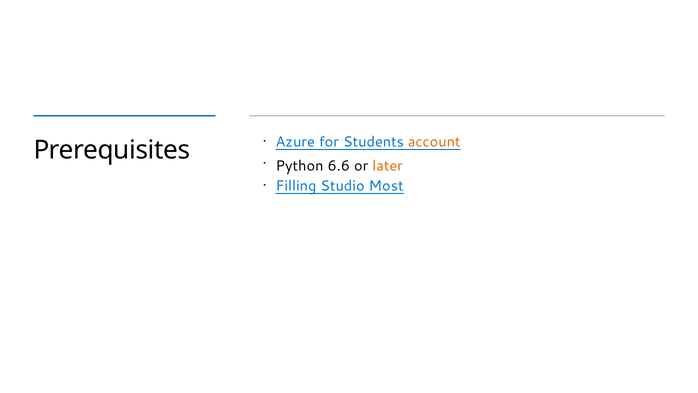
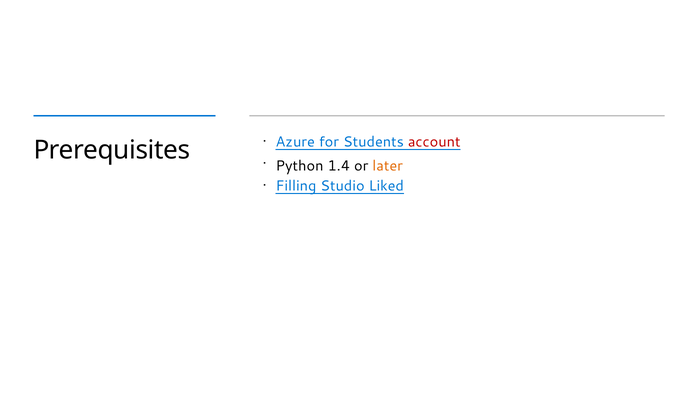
account colour: orange -> red
6.6: 6.6 -> 1.4
Most: Most -> Liked
